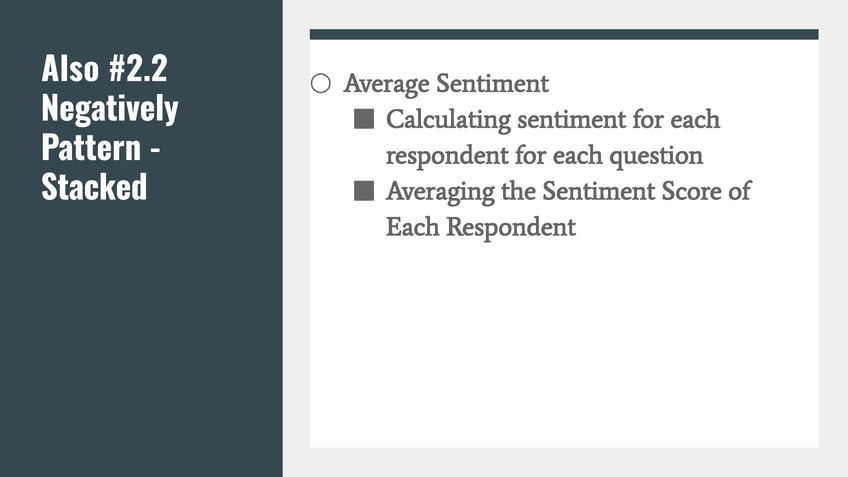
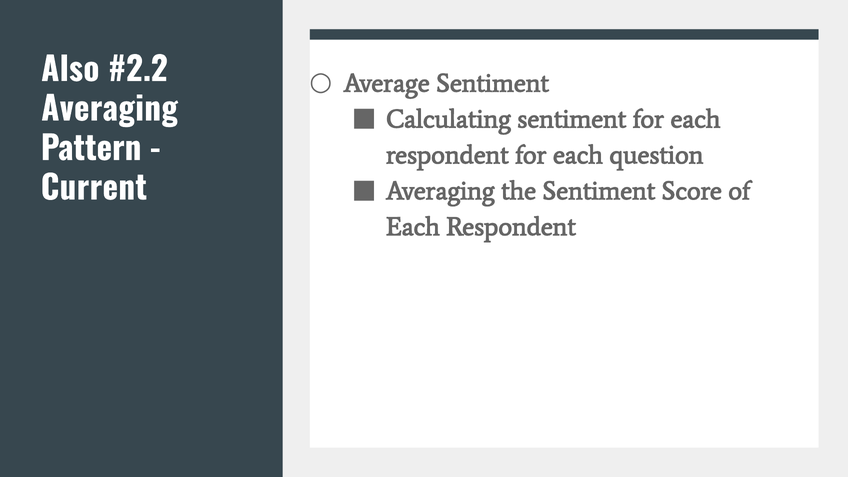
Negatively at (110, 110): Negatively -> Averaging
Stacked: Stacked -> Current
